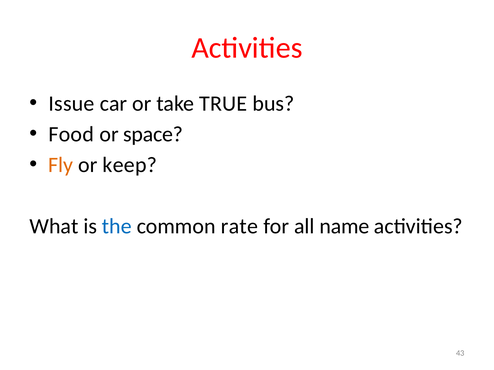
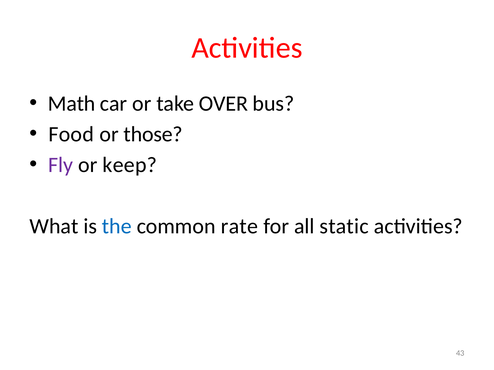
Issue: Issue -> Math
TRUE: TRUE -> OVER
space: space -> those
Fly colour: orange -> purple
name: name -> static
